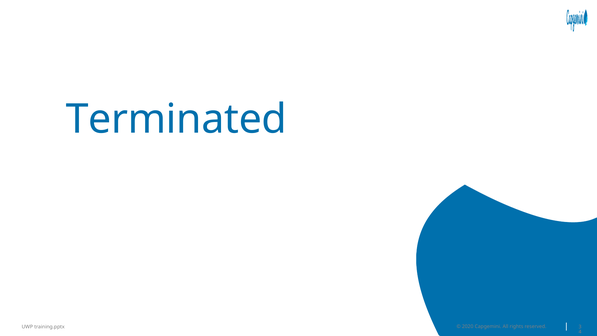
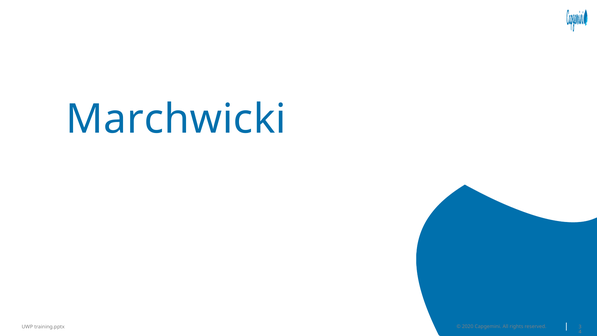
Terminated: Terminated -> Marchwicki
